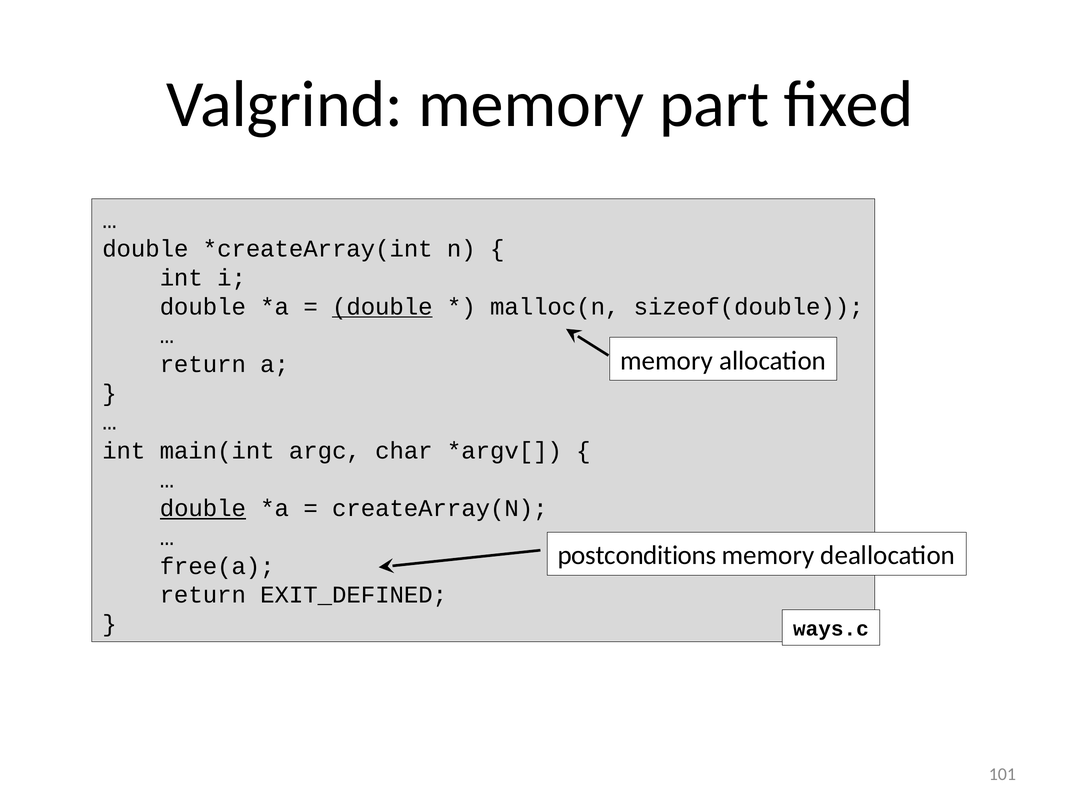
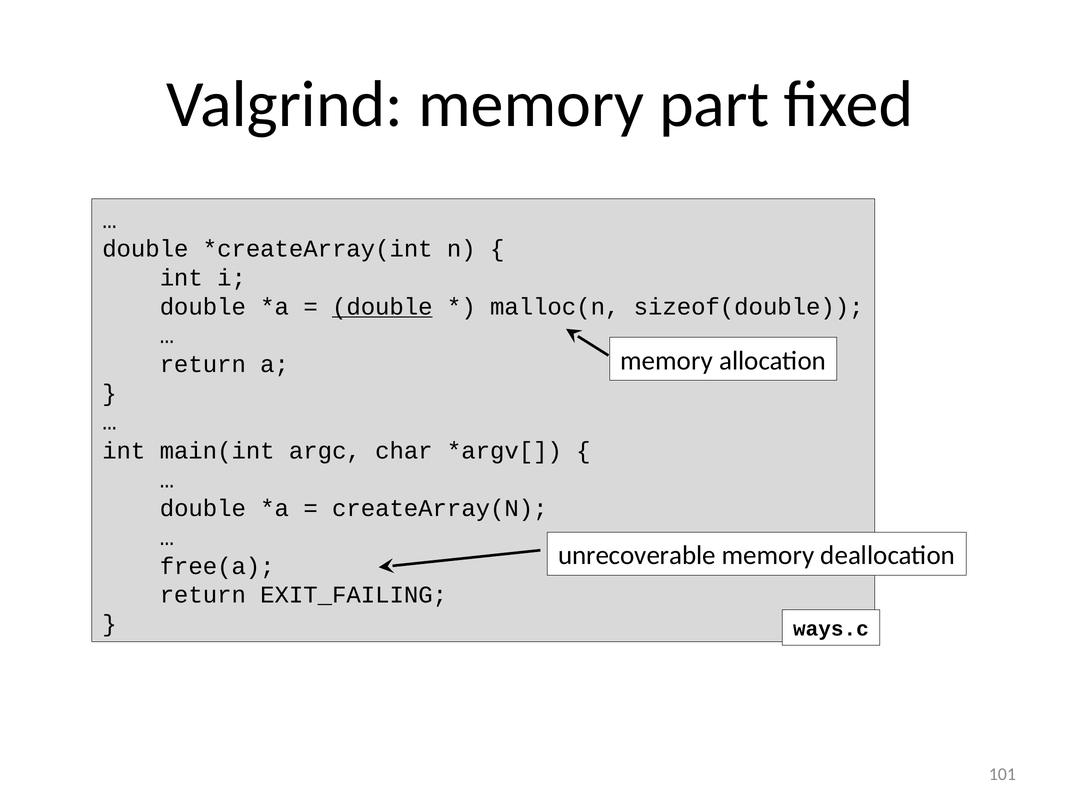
double at (203, 508) underline: present -> none
postconditions: postconditions -> unrecoverable
EXIT_DEFINED: EXIT_DEFINED -> EXIT_FAILING
